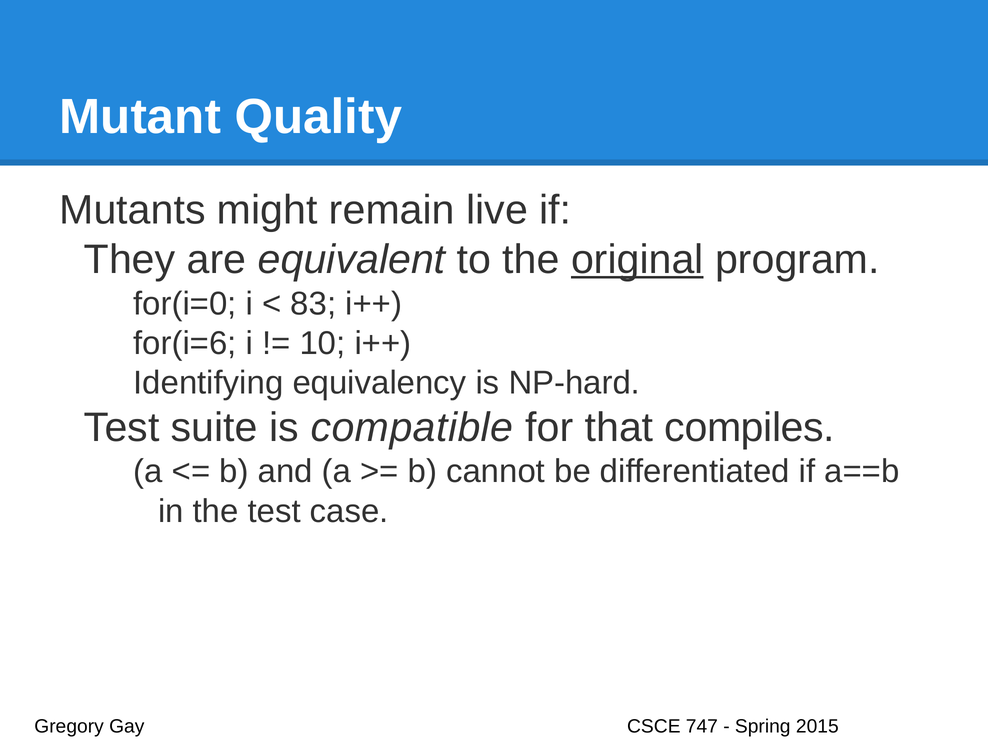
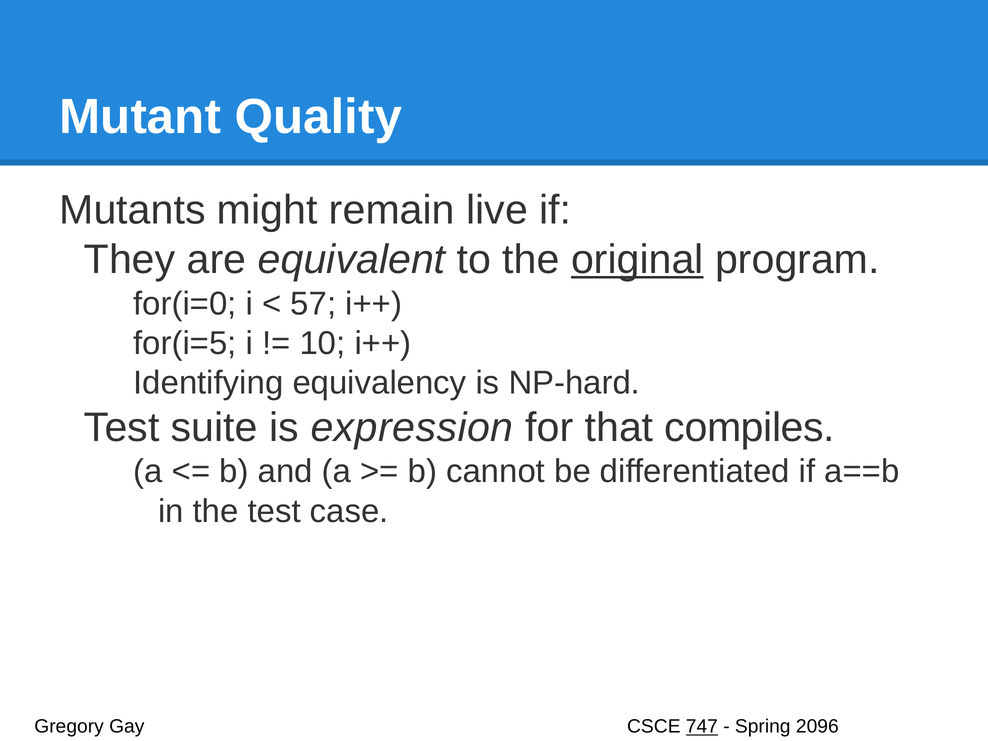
83: 83 -> 57
for(i=6: for(i=6 -> for(i=5
compatible: compatible -> expression
747 underline: none -> present
2015: 2015 -> 2096
